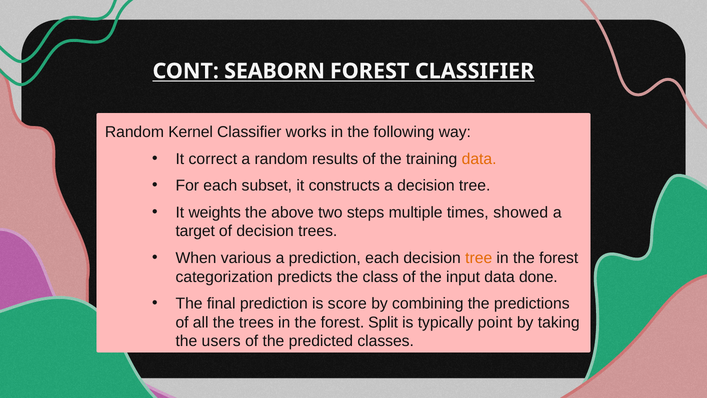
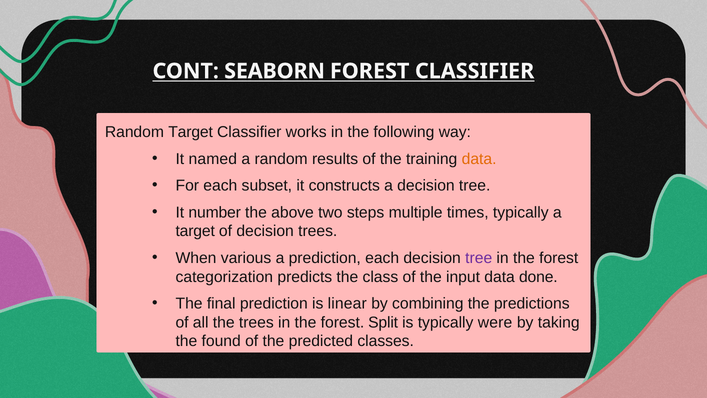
Random Kernel: Kernel -> Target
correct: correct -> named
weights: weights -> number
times showed: showed -> typically
tree at (479, 258) colour: orange -> purple
score: score -> linear
point: point -> were
users: users -> found
